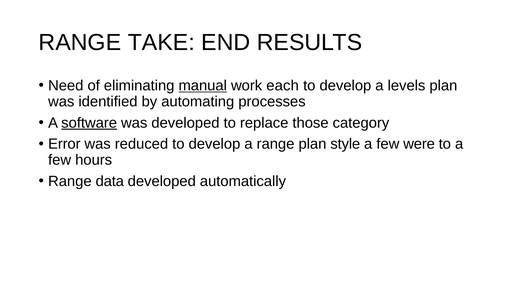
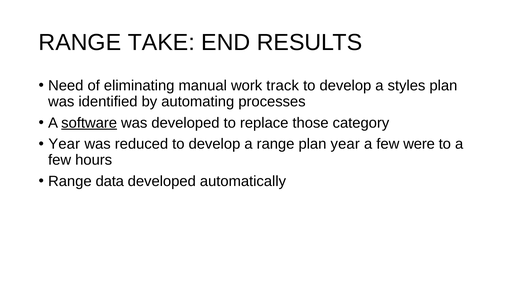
manual underline: present -> none
each: each -> track
levels: levels -> styles
Error at (64, 144): Error -> Year
plan style: style -> year
